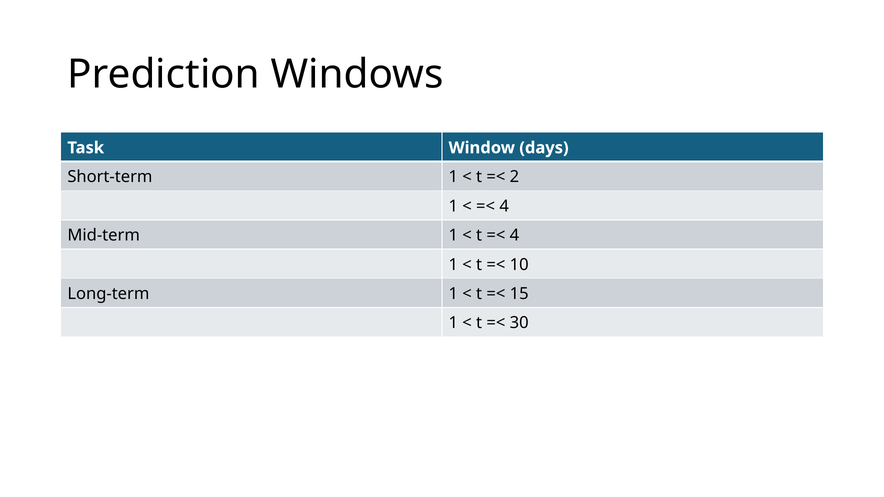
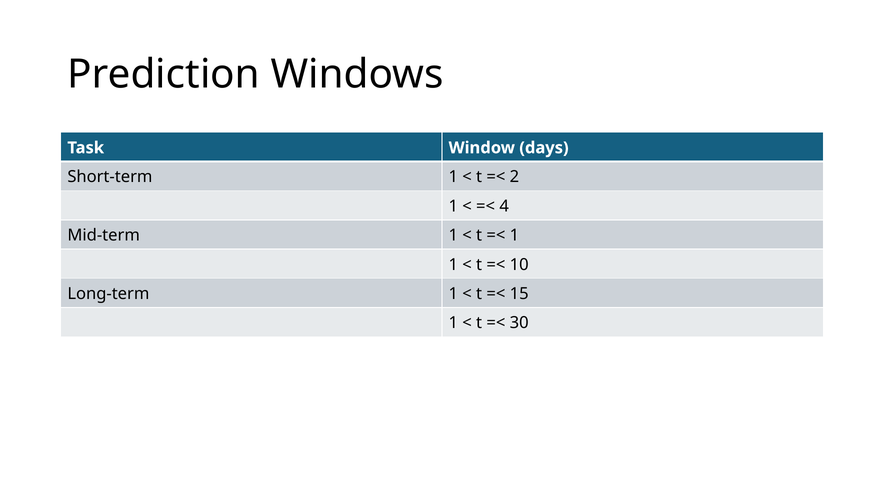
4 at (514, 236): 4 -> 1
